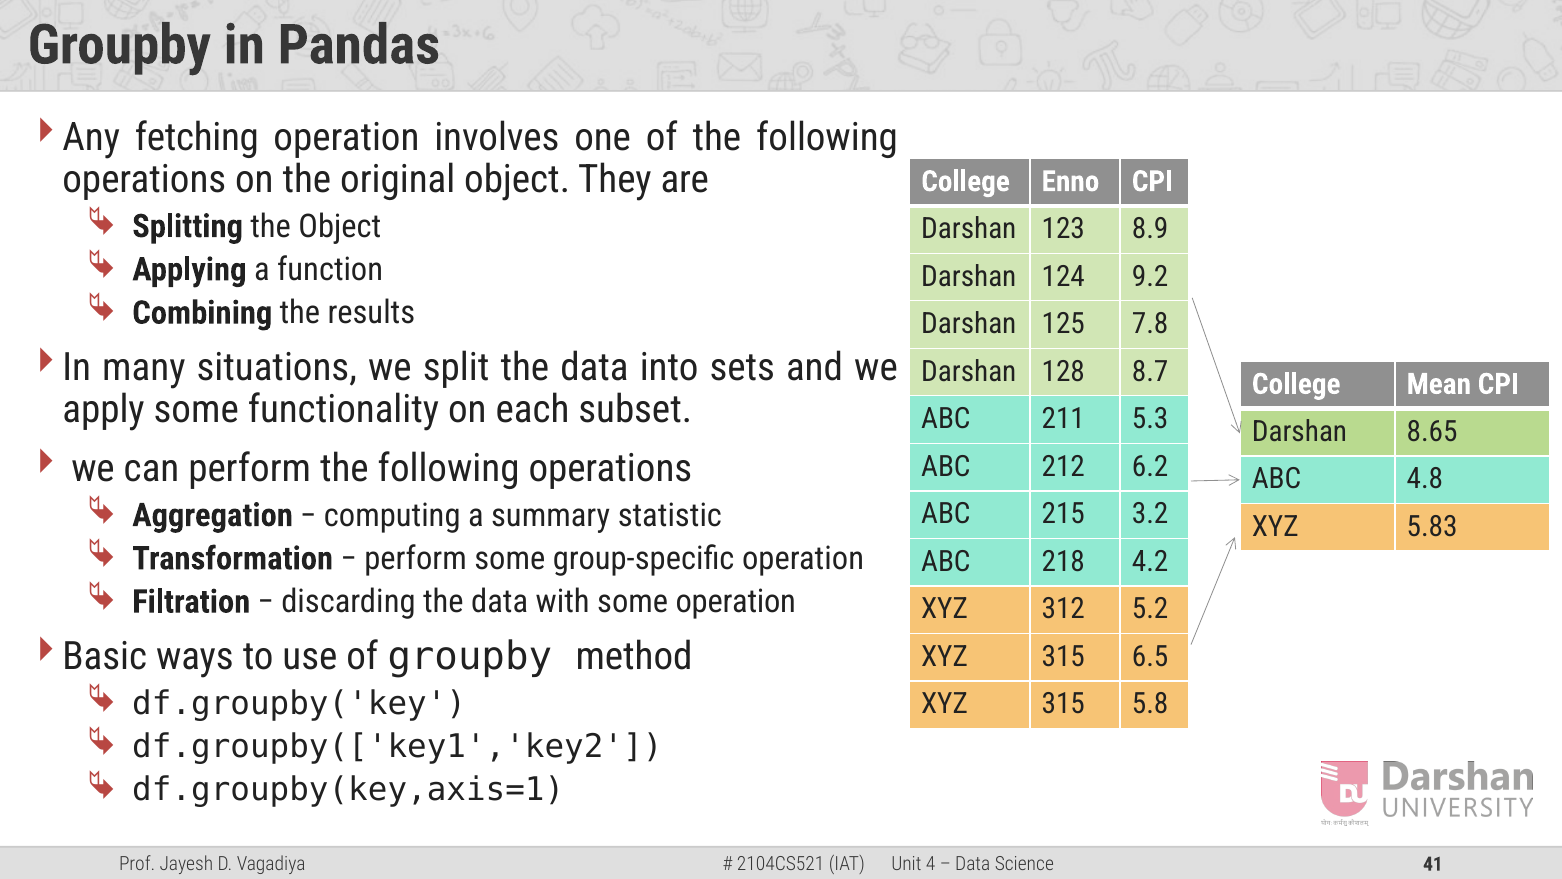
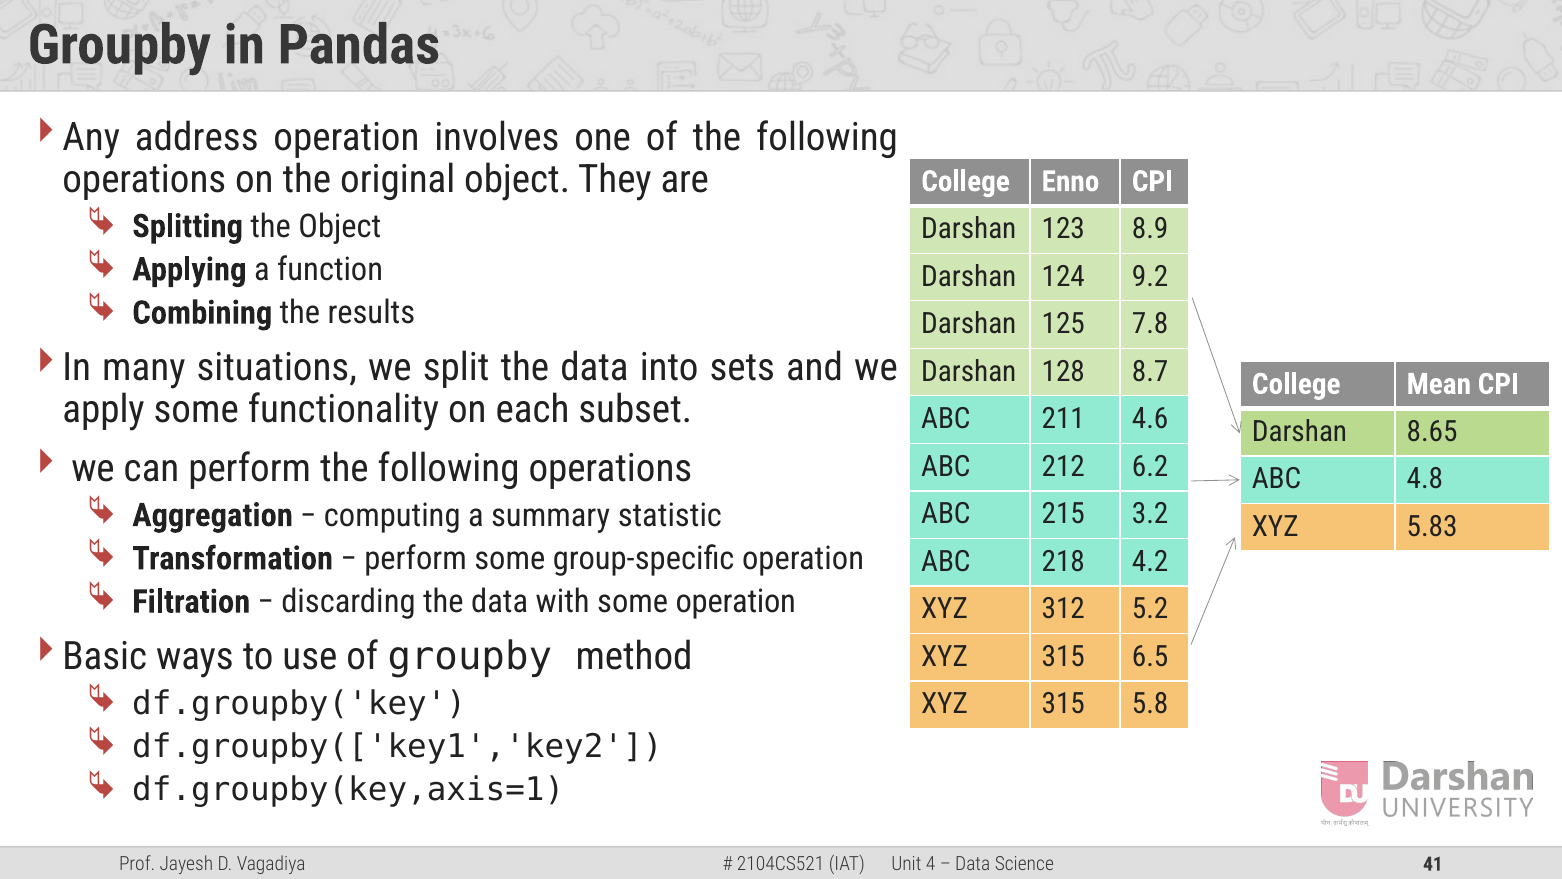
fetching: fetching -> address
5.3: 5.3 -> 4.6
